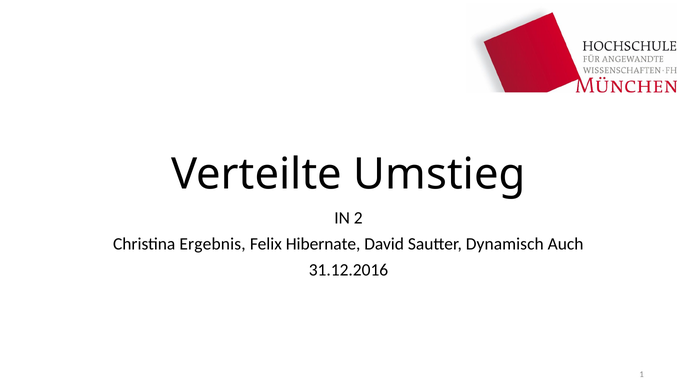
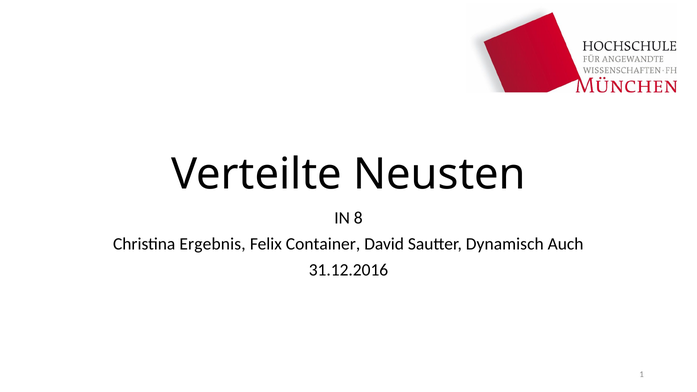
Umstieg: Umstieg -> Neusten
2: 2 -> 8
Hibernate: Hibernate -> Container
